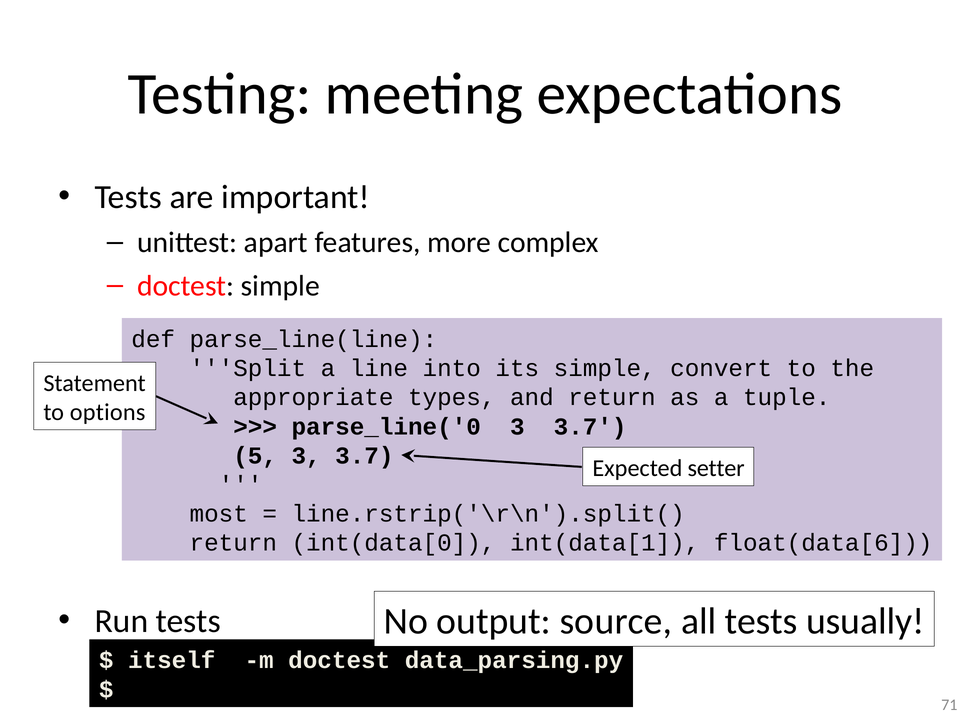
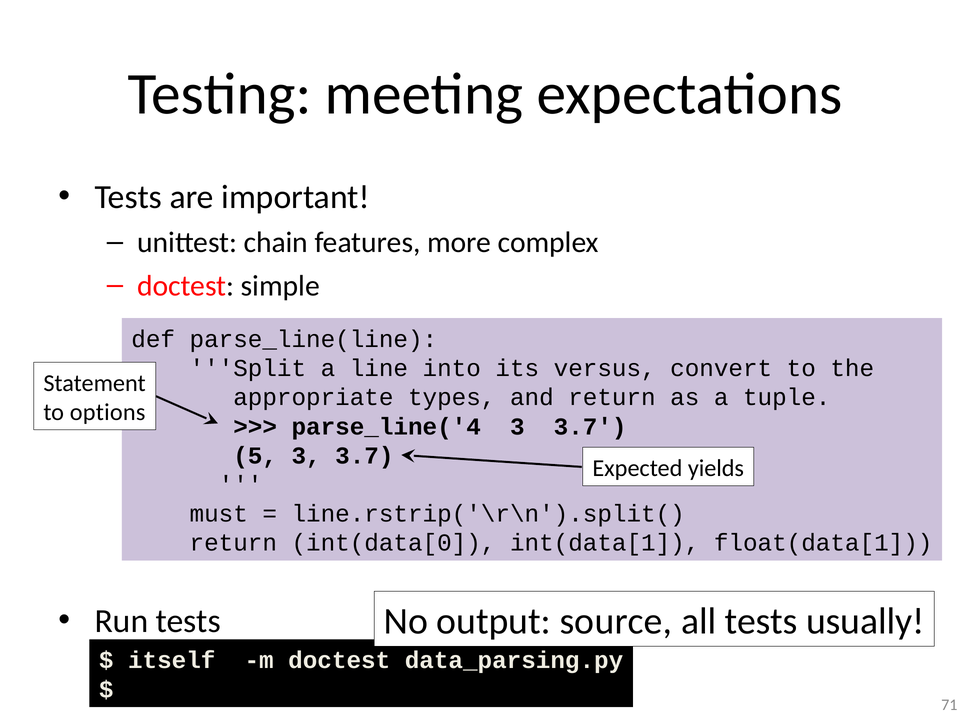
apart: apart -> chain
its simple: simple -> versus
parse_line('0: parse_line('0 -> parse_line('4
setter: setter -> yields
most: most -> must
float(data[6: float(data[6 -> float(data[1
